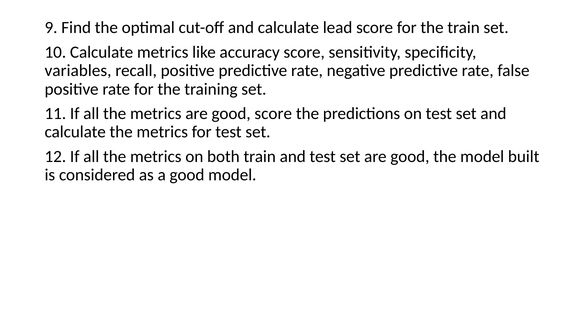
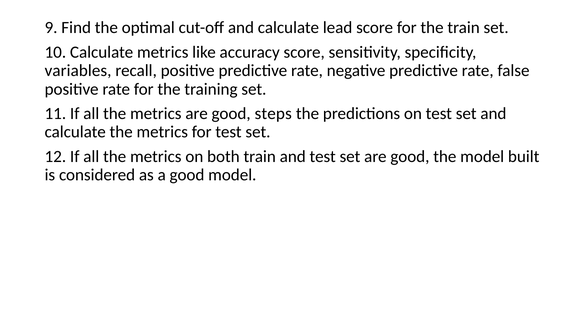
good score: score -> steps
